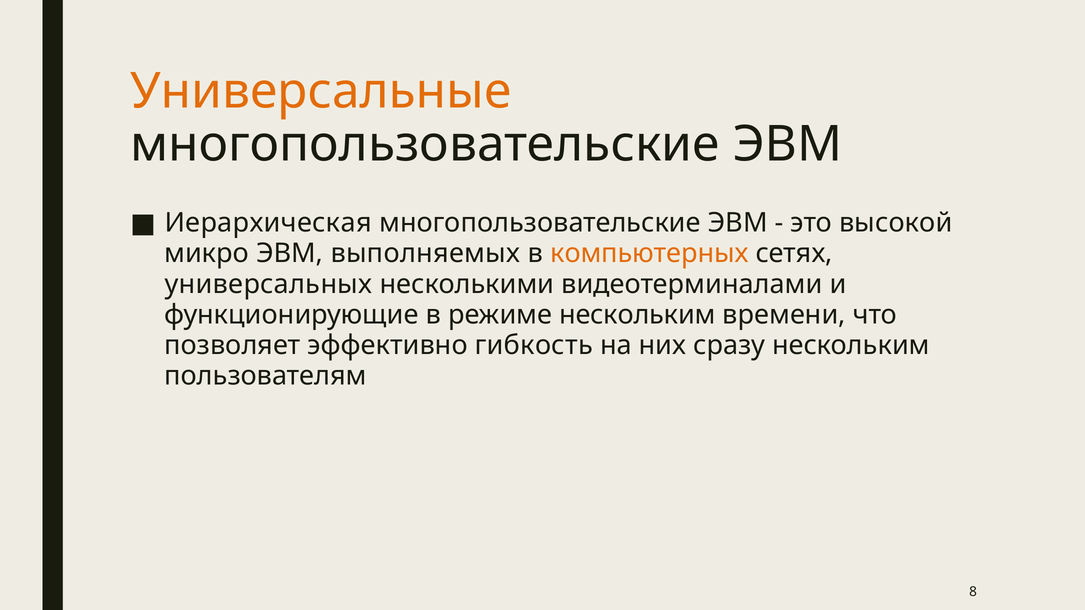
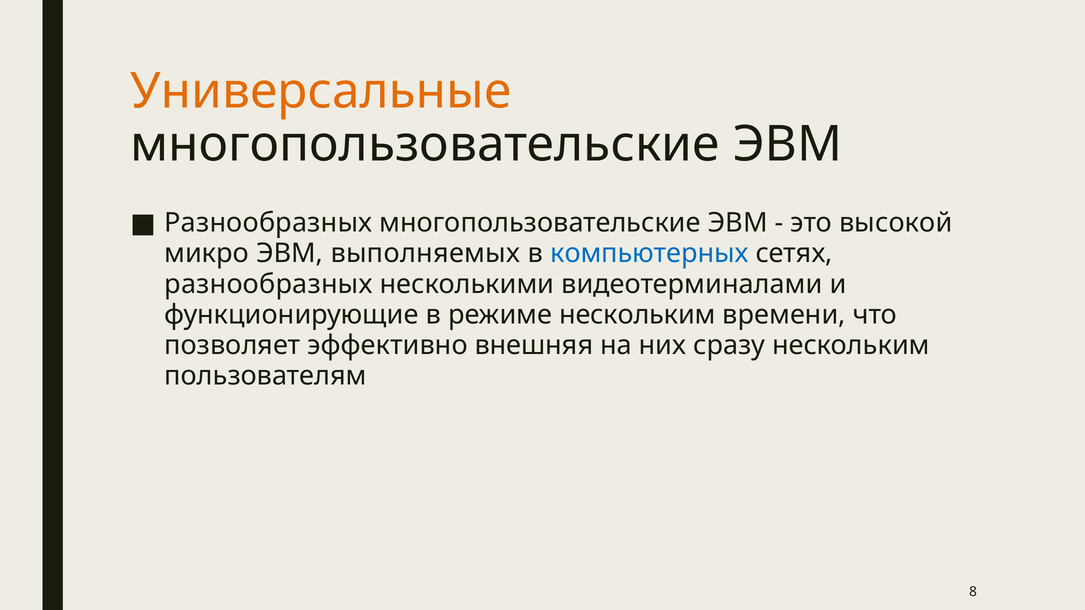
Иерархическая at (268, 223): Иерархическая -> Разнообразных
компьютерных colour: orange -> blue
универсальных at (268, 284): универсальных -> разнообразных
гибкость: гибкость -> внешняя
